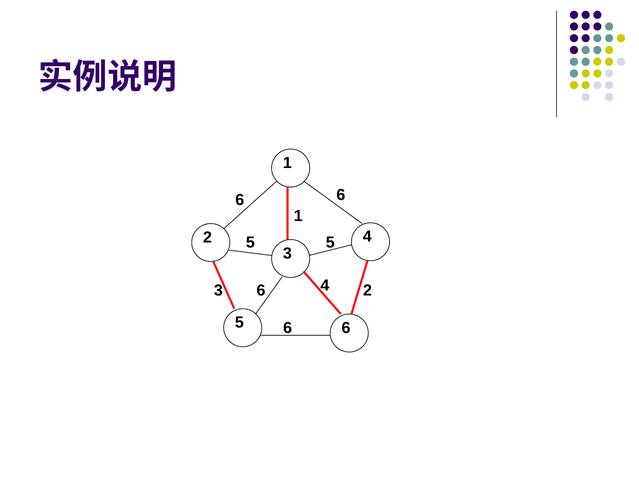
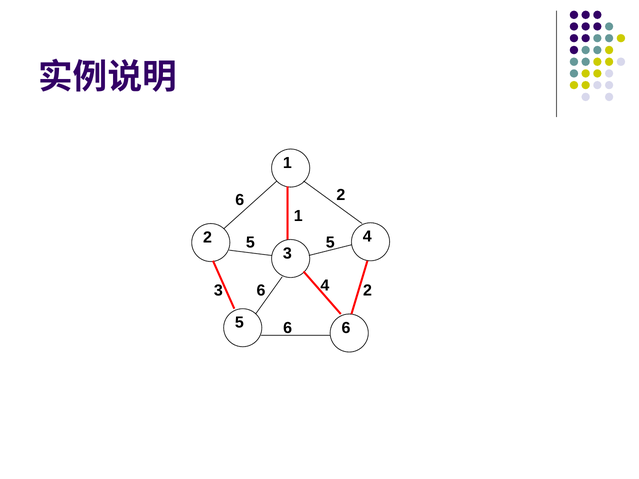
6 at (341, 195): 6 -> 2
